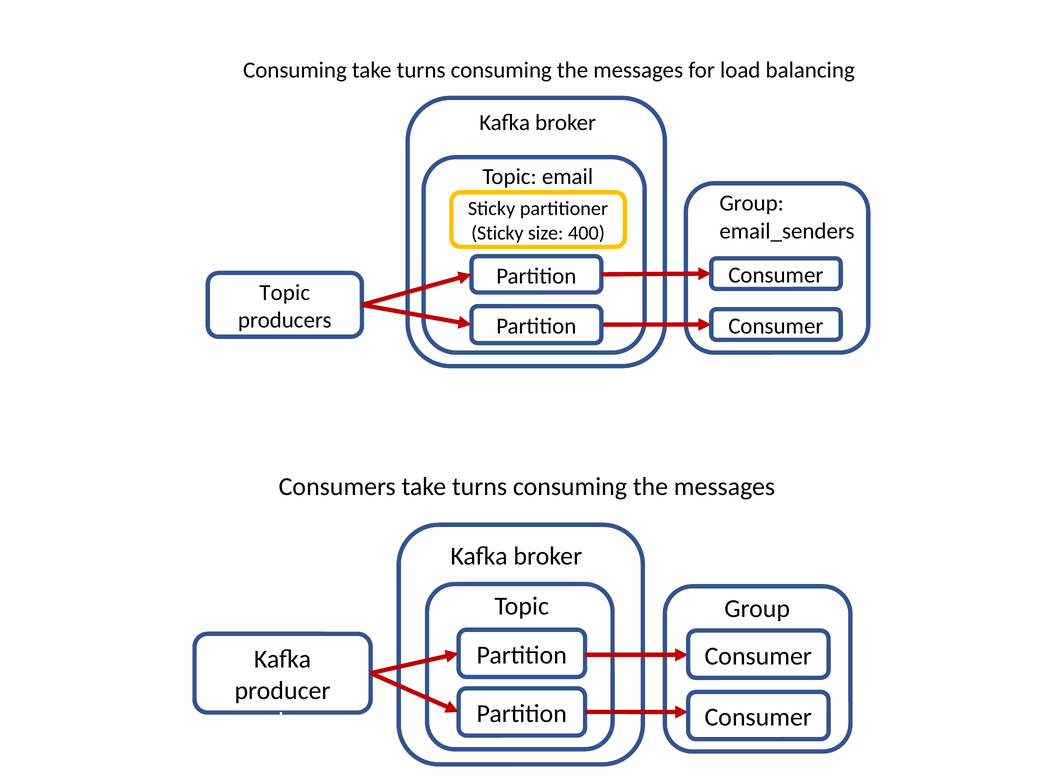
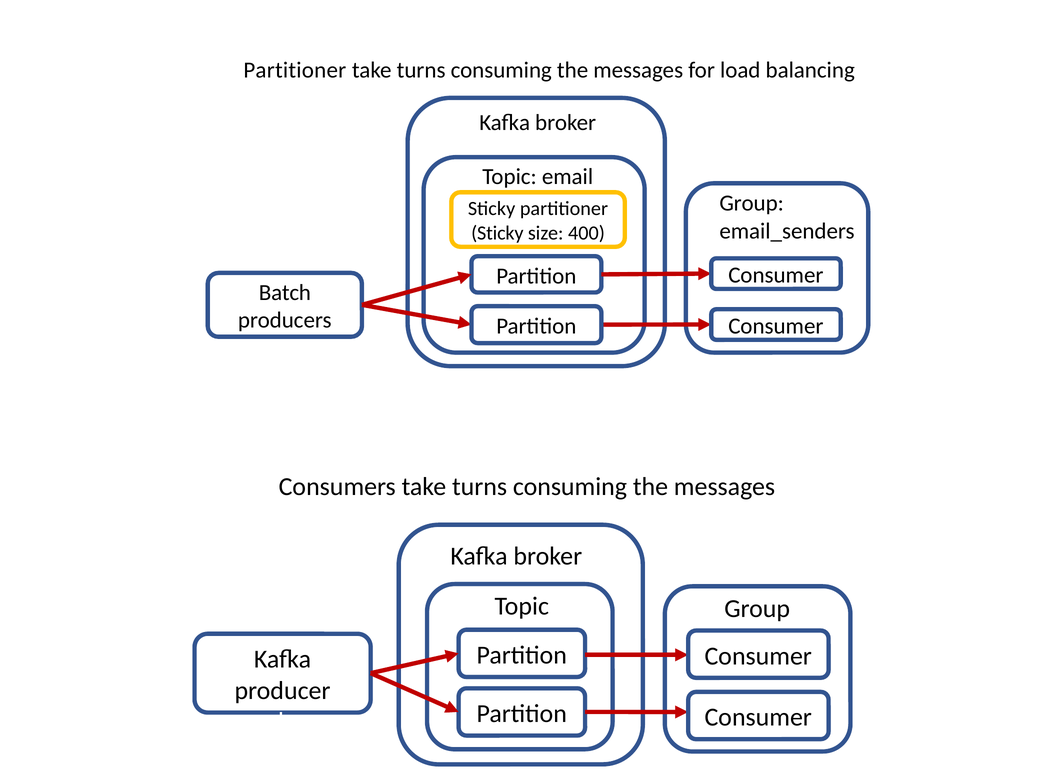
Consuming at (295, 70): Consuming -> Partitioner
Topic at (285, 293): Topic -> Batch
